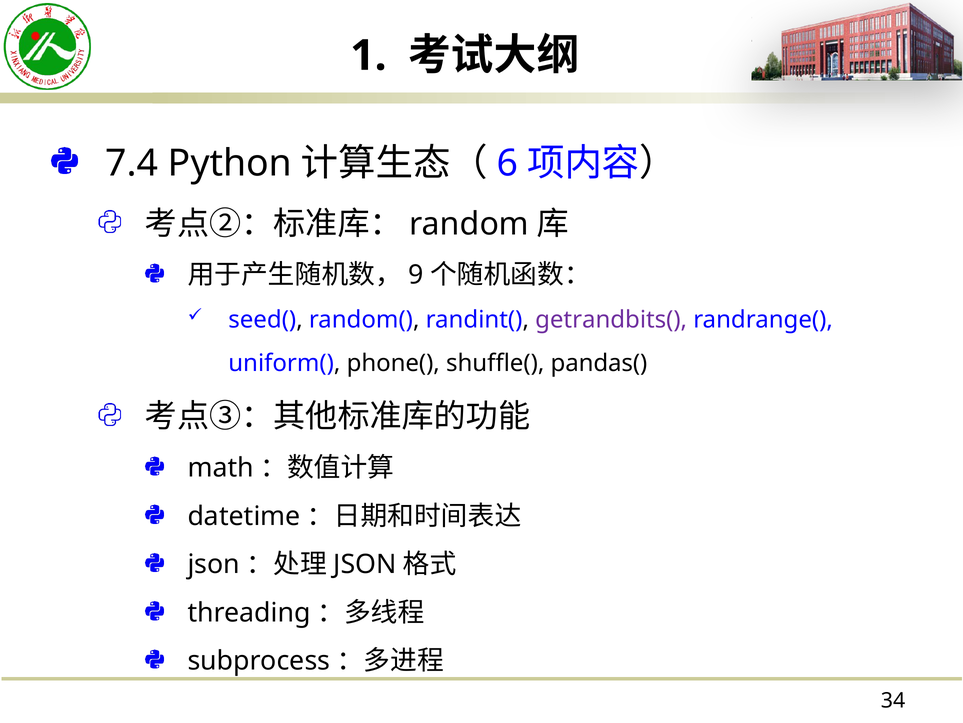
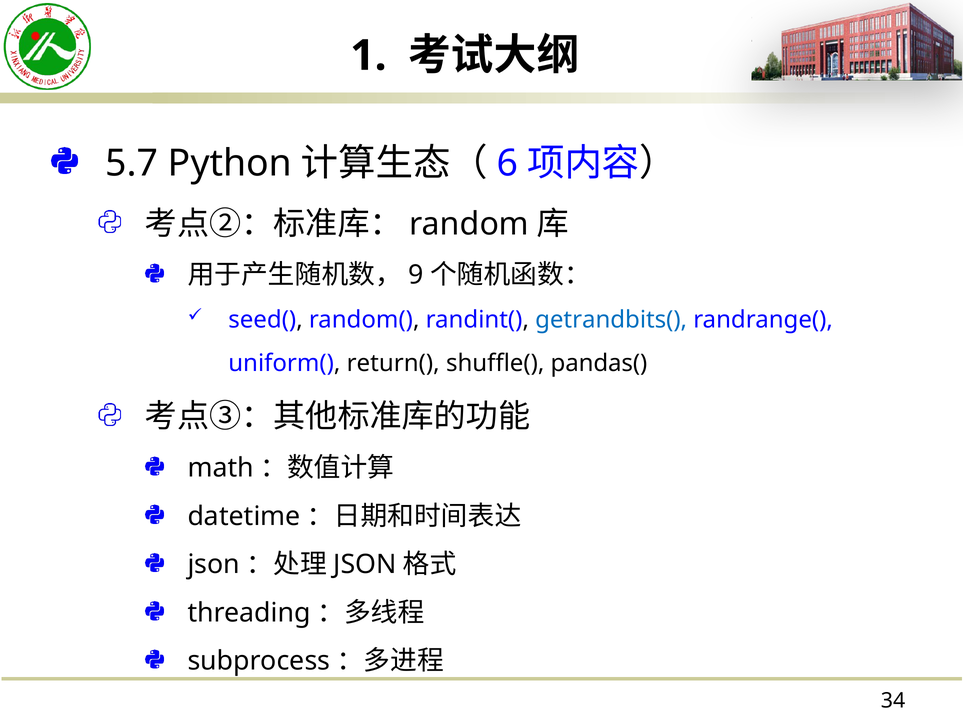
7.4: 7.4 -> 5.7
getrandbits( colour: purple -> blue
phone(: phone( -> return(
